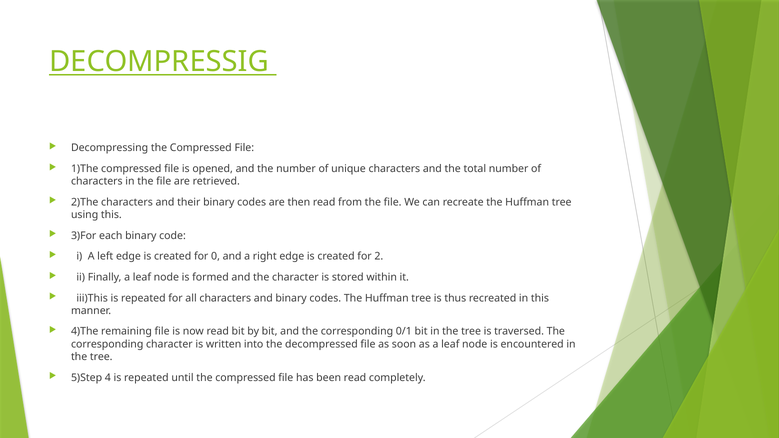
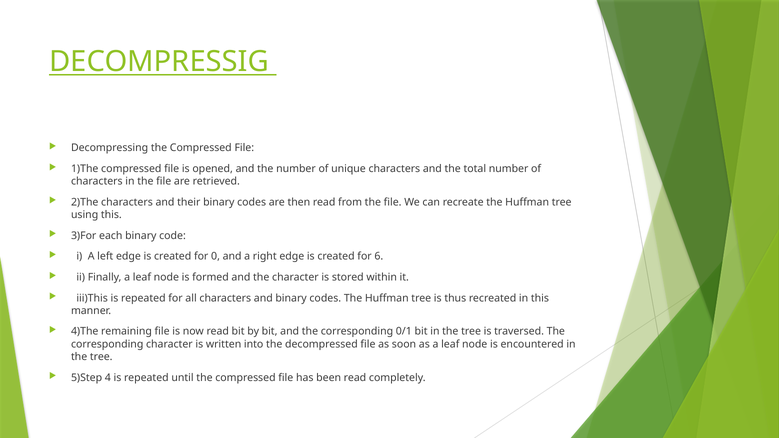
2: 2 -> 6
